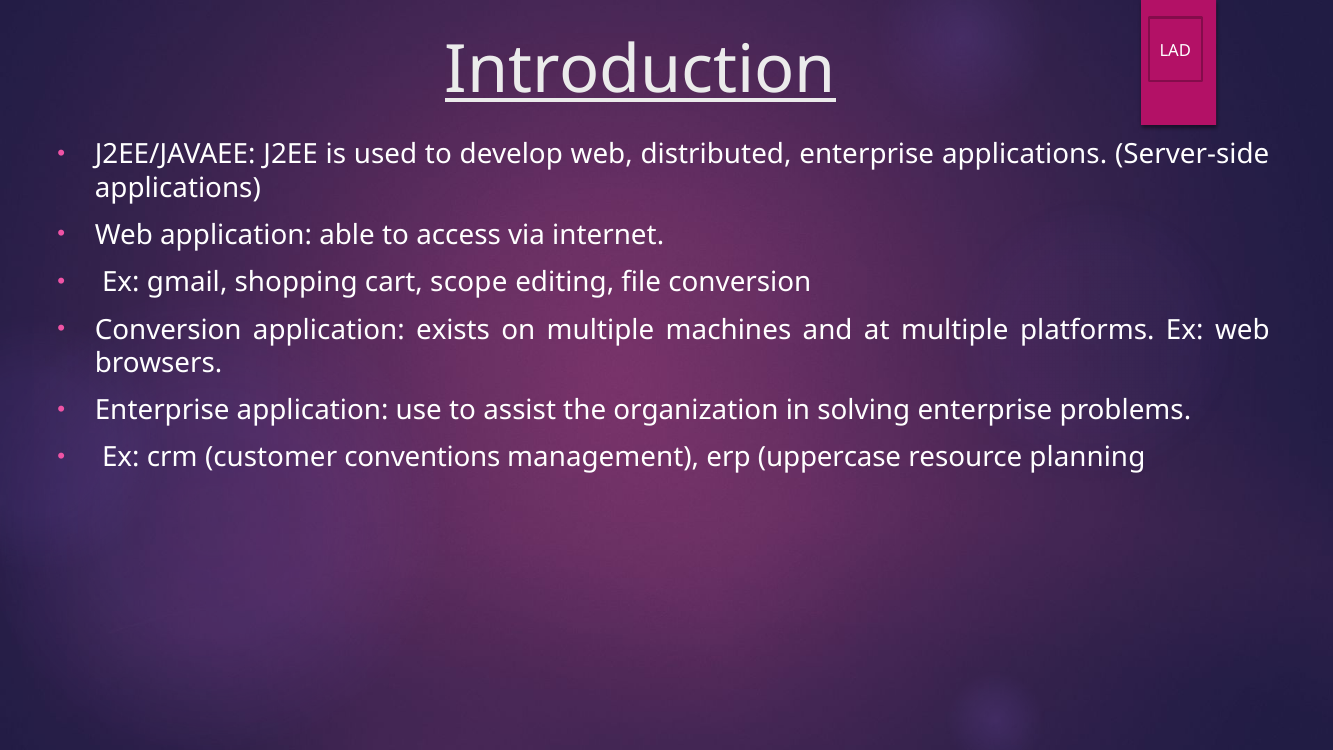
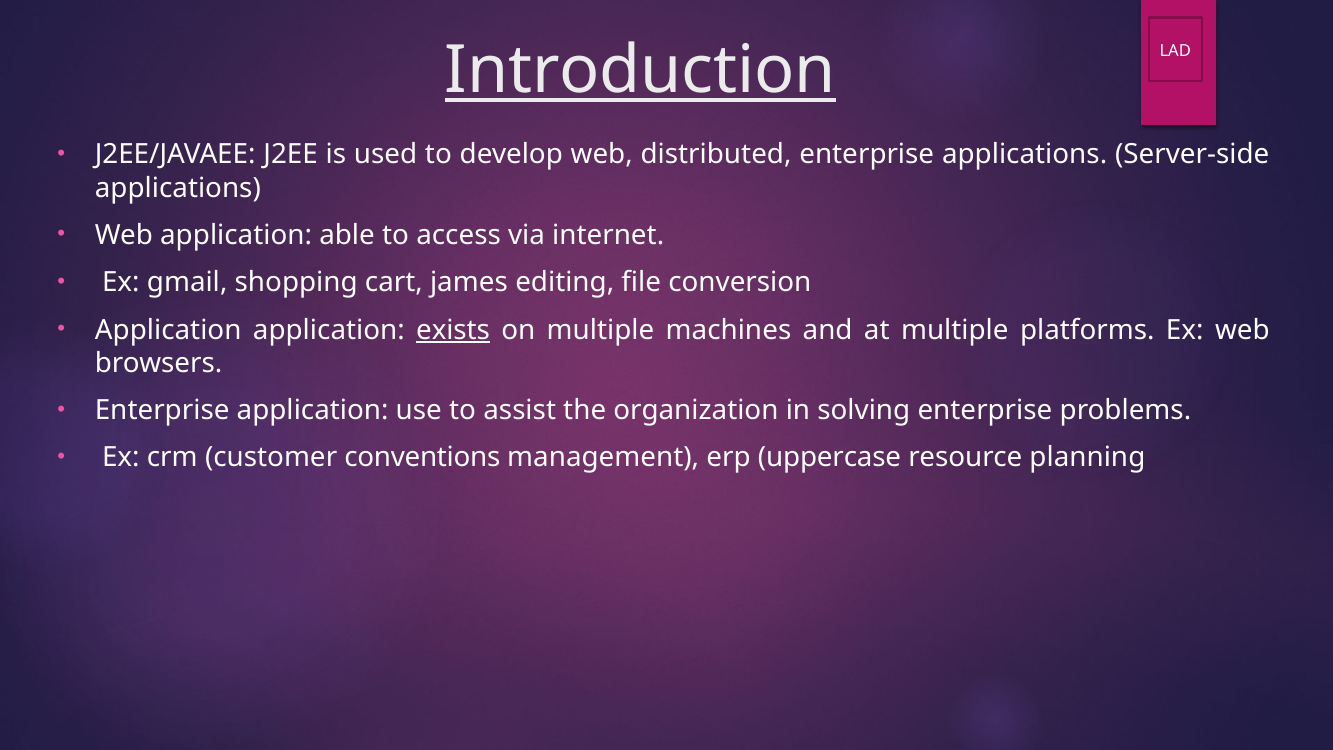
scope: scope -> james
Conversion at (168, 330): Conversion -> Application
exists underline: none -> present
